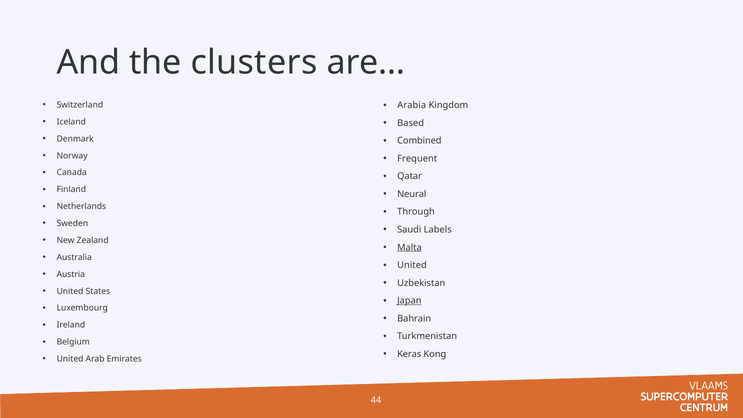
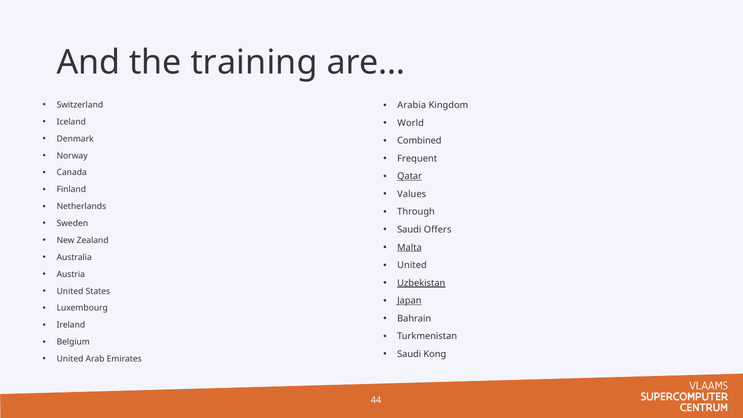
clusters: clusters -> training
Based: Based -> World
Qatar underline: none -> present
Neural: Neural -> Values
Labels: Labels -> Offers
Uzbekistan underline: none -> present
Keras at (409, 354): Keras -> Saudi
